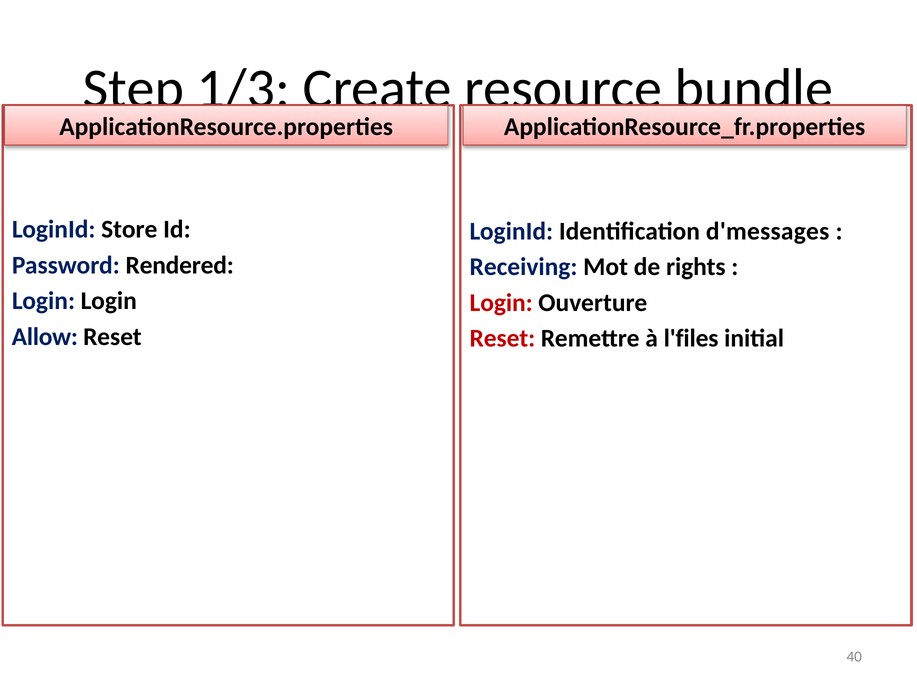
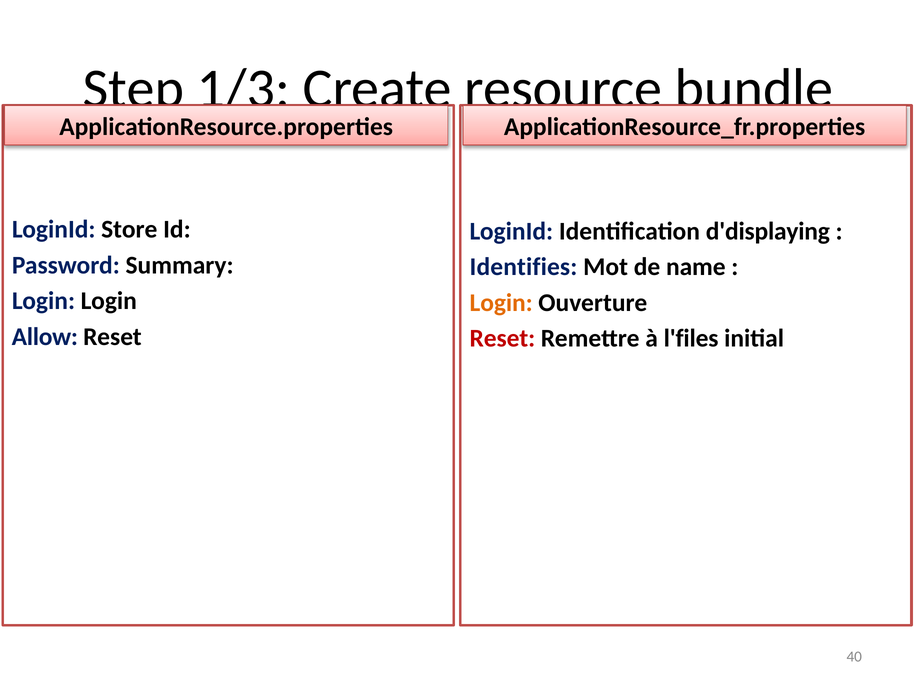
d'messages: d'messages -> d'displaying
Rendered: Rendered -> Summary
Receiving: Receiving -> Identifies
rights: rights -> name
Login at (501, 303) colour: red -> orange
